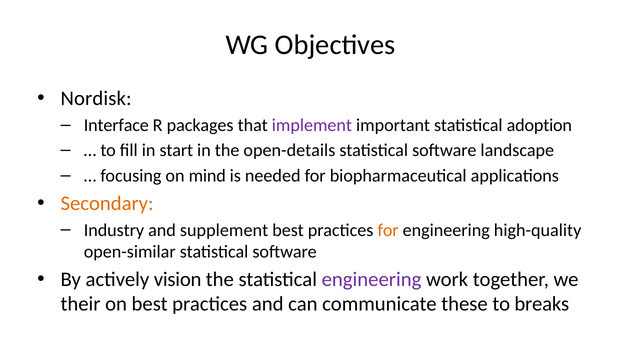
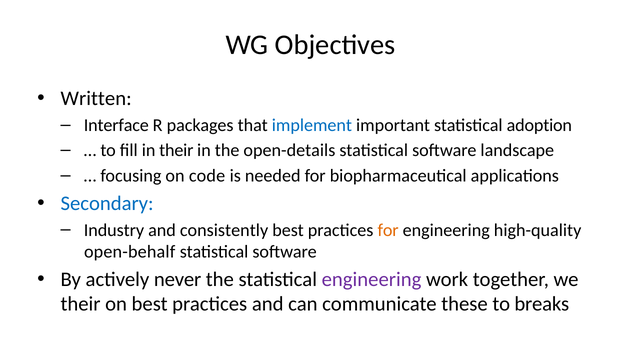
Nordisk: Nordisk -> Written
implement colour: purple -> blue
in start: start -> their
mind: mind -> code
Secondary colour: orange -> blue
supplement: supplement -> consistently
open-similar: open-similar -> open-behalf
vision: vision -> never
